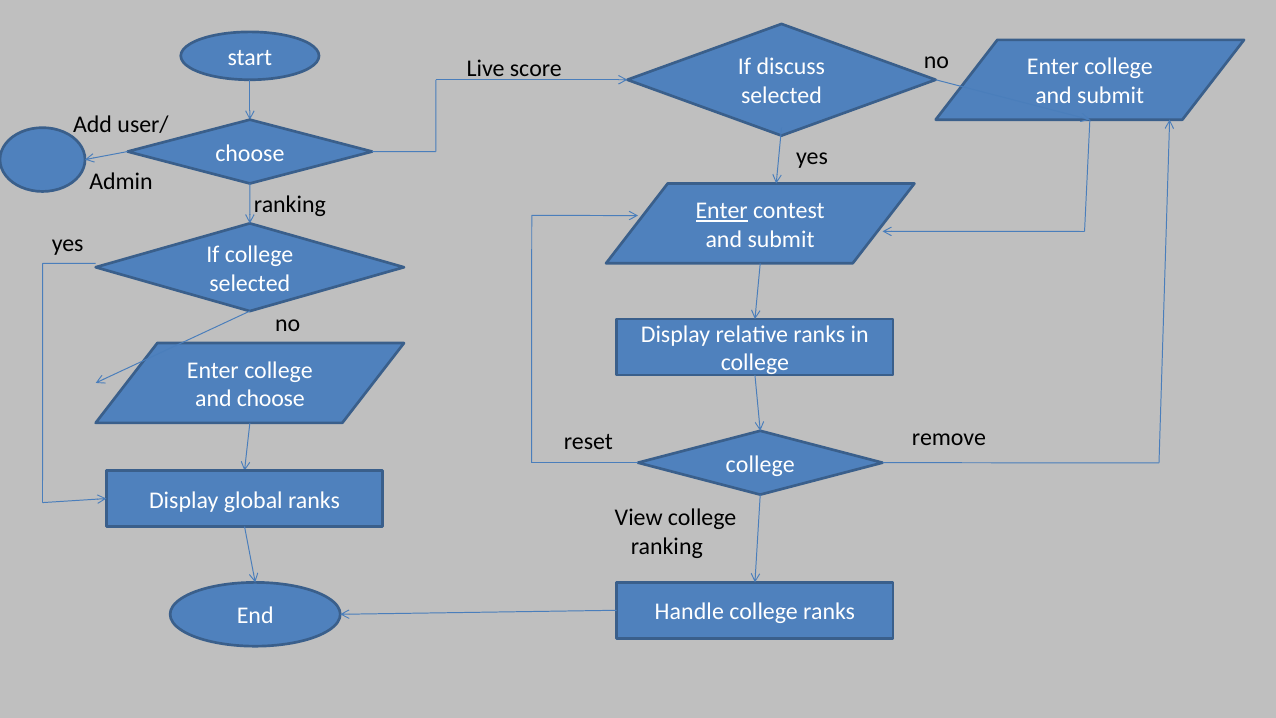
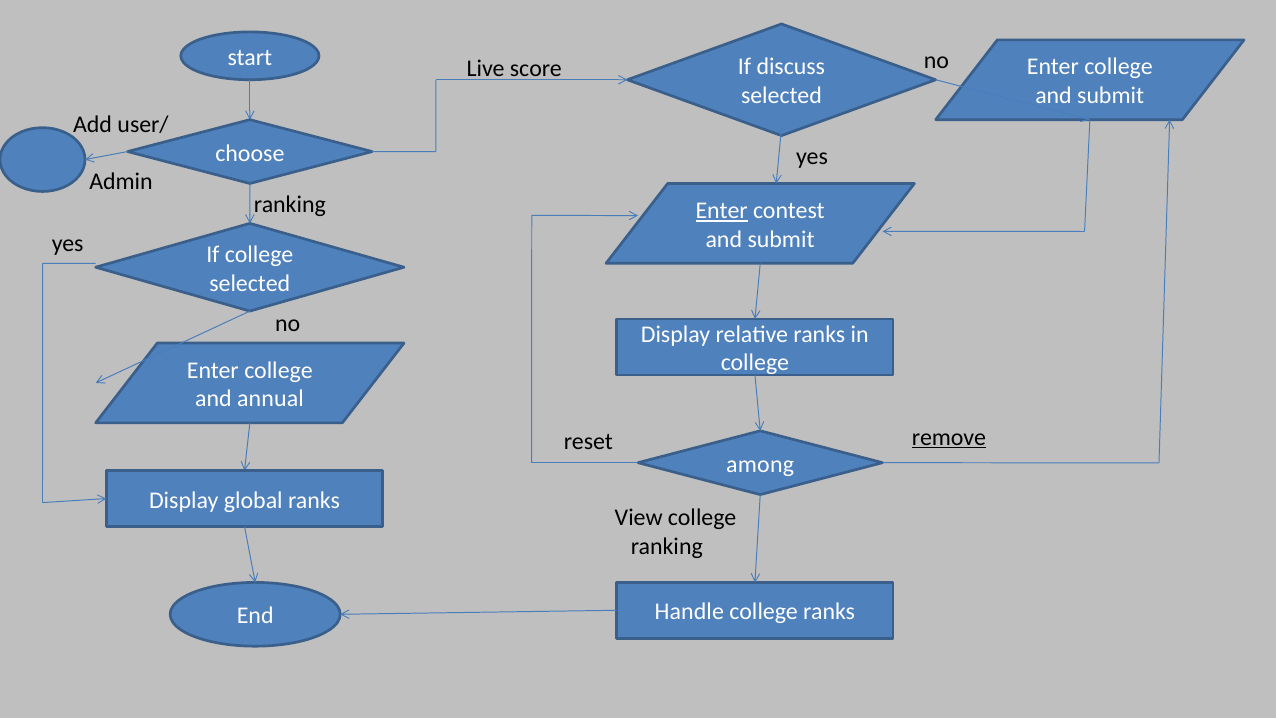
and choose: choose -> annual
remove underline: none -> present
college at (760, 464): college -> among
